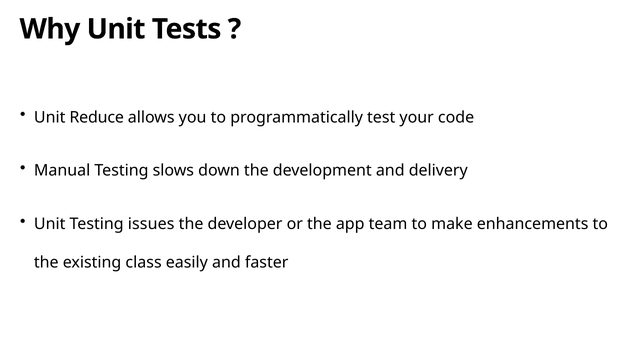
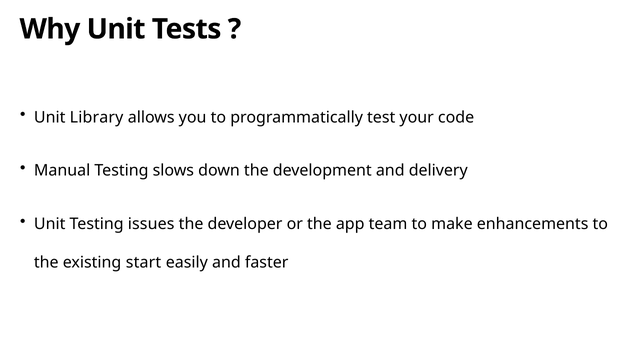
Reduce: Reduce -> Library
class: class -> start
